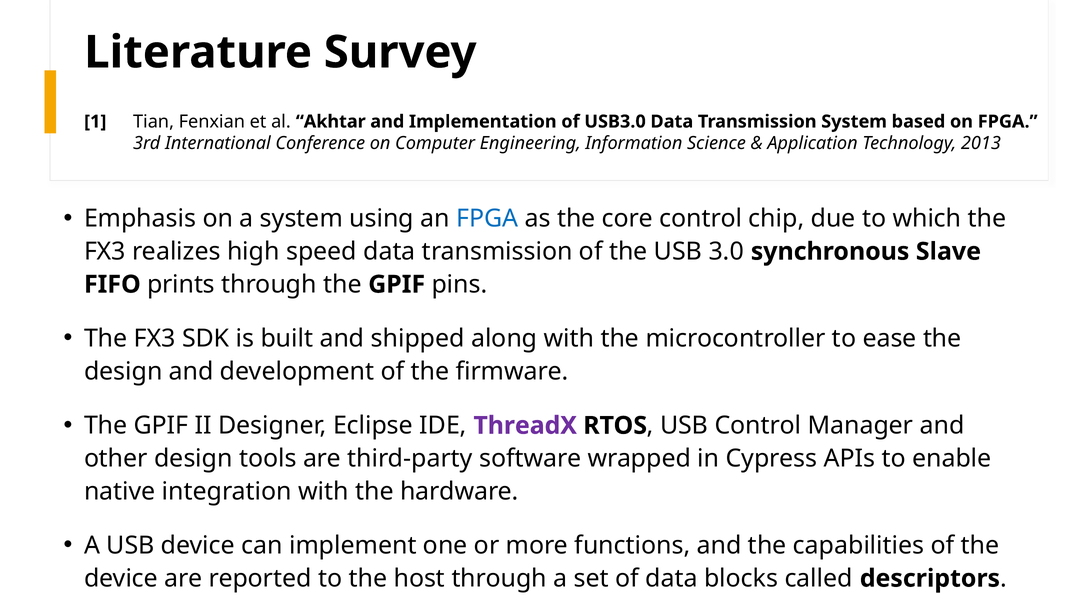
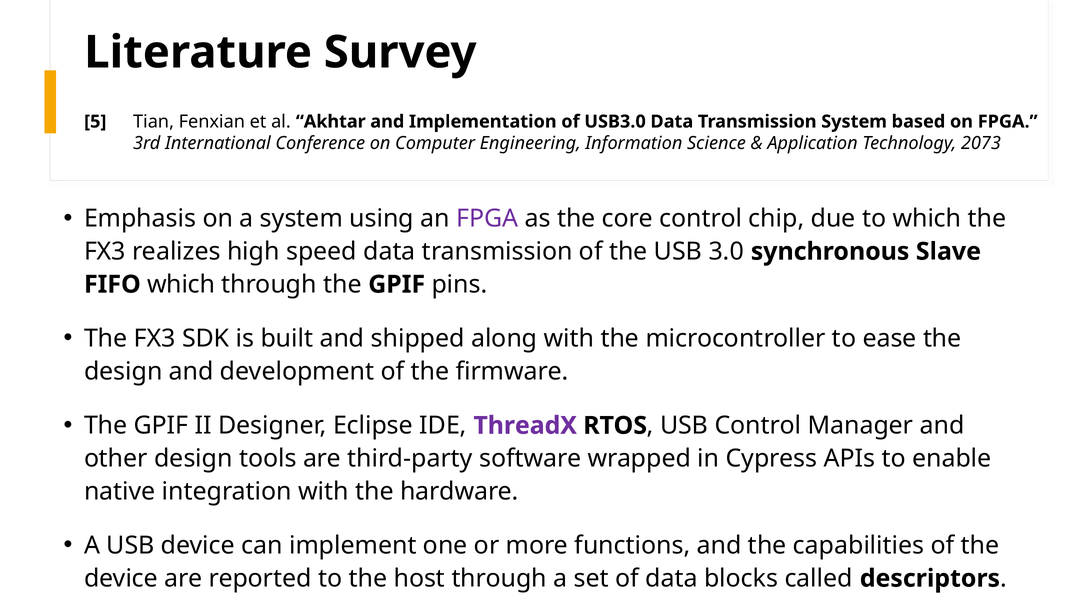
1: 1 -> 5
2013: 2013 -> 2073
FPGA at (487, 219) colour: blue -> purple
FIFO prints: prints -> which
